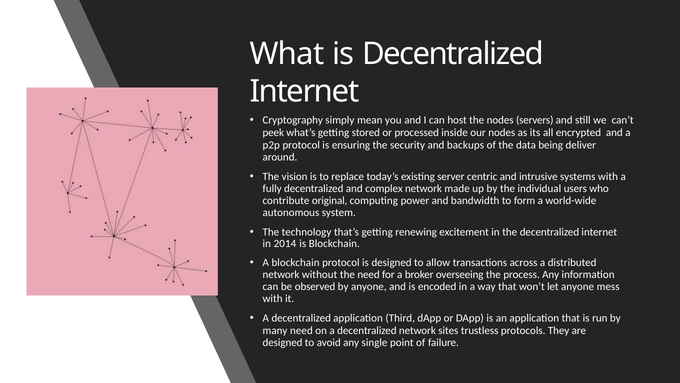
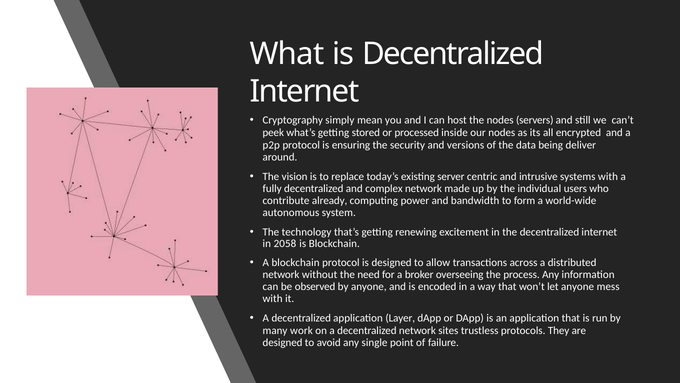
backups: backups -> versions
original: original -> already
2014: 2014 -> 2058
Third: Third -> Layer
many need: need -> work
